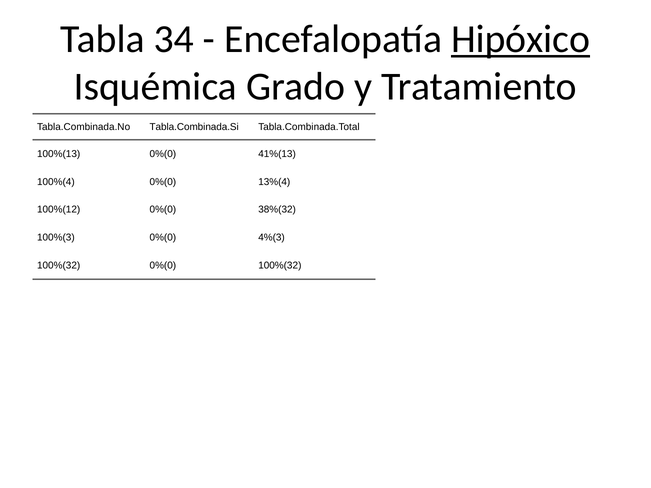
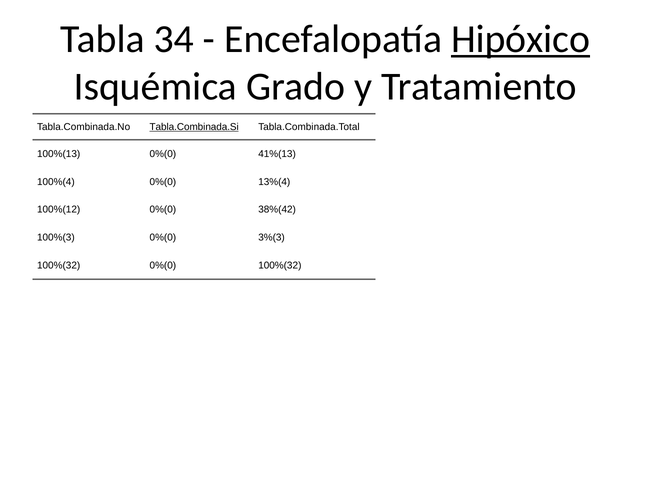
Tabla.Combinada.Si underline: none -> present
38%(32: 38%(32 -> 38%(42
4%(3: 4%(3 -> 3%(3
